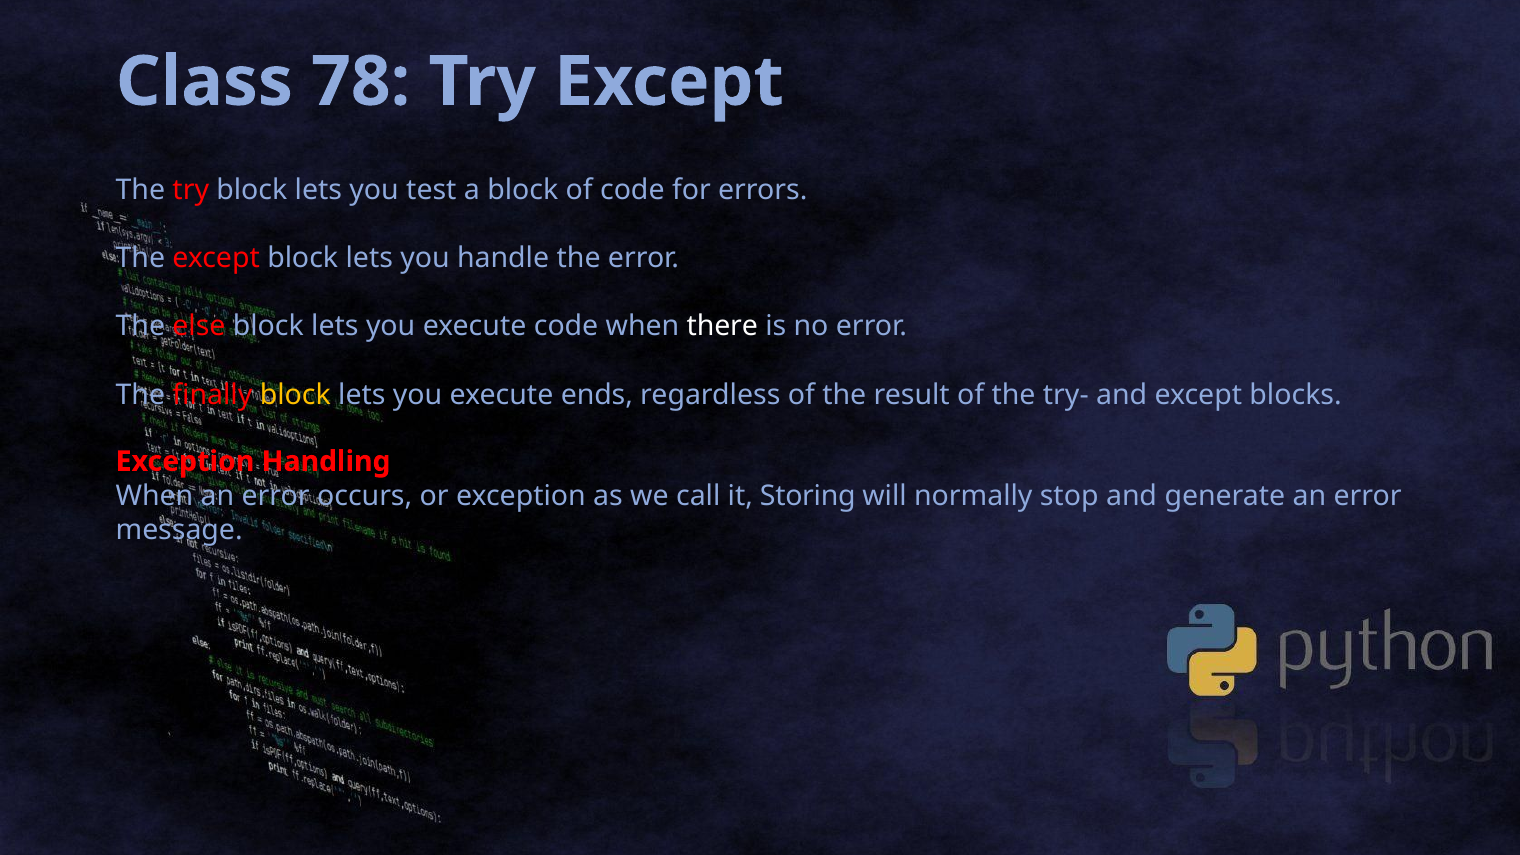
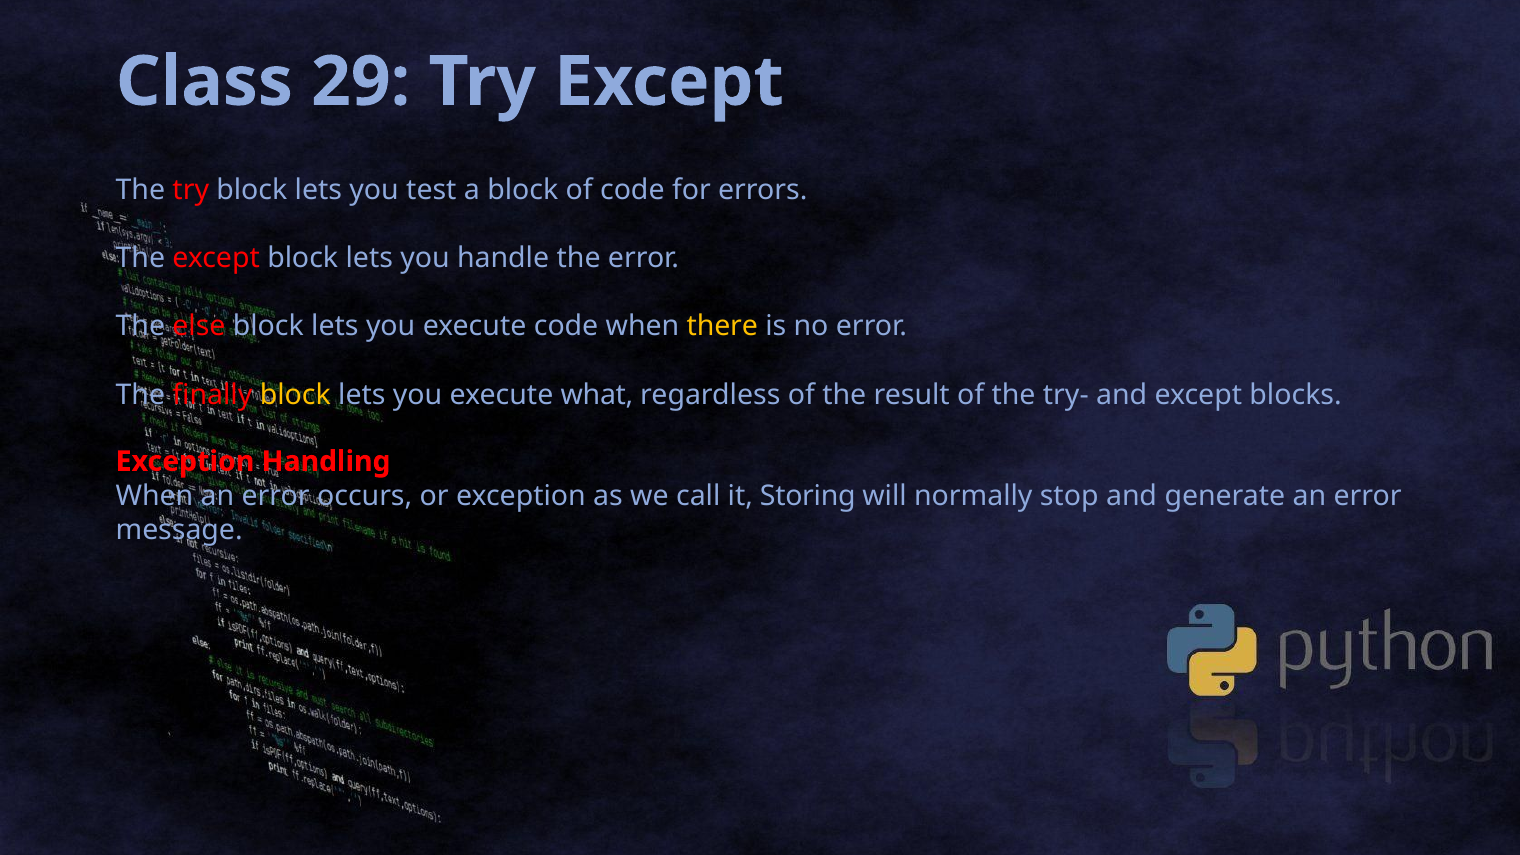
78: 78 -> 29
there colour: white -> yellow
ends: ends -> what
